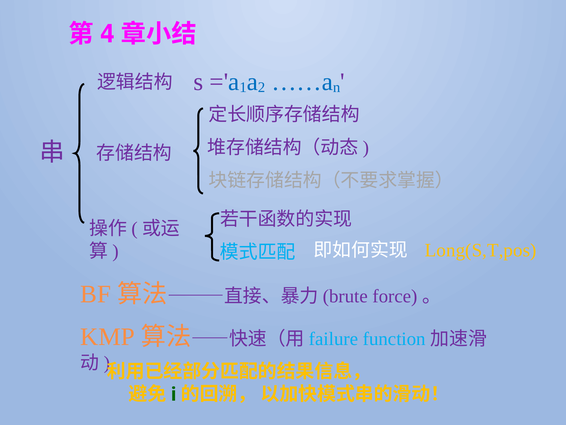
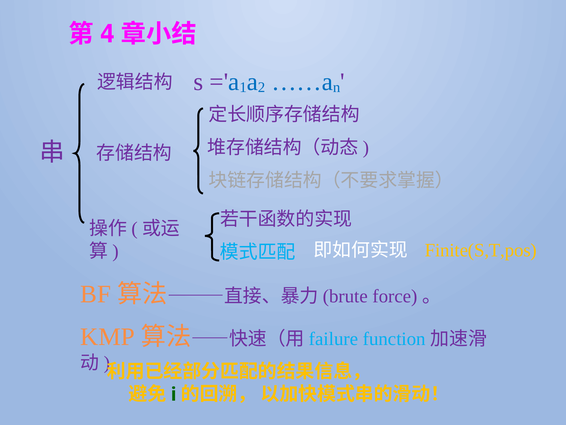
Long(S,T,pos: Long(S,T,pos -> Finite(S,T,pos
